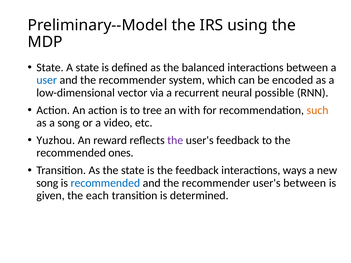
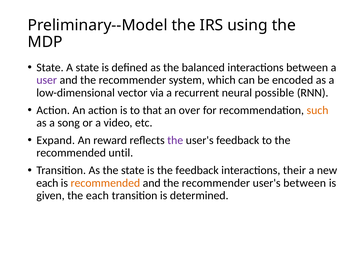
user colour: blue -> purple
tree: tree -> that
with: with -> over
Yuzhou: Yuzhou -> Expand
ones: ones -> until
ways: ways -> their
song at (47, 183): song -> each
recommended at (105, 183) colour: blue -> orange
